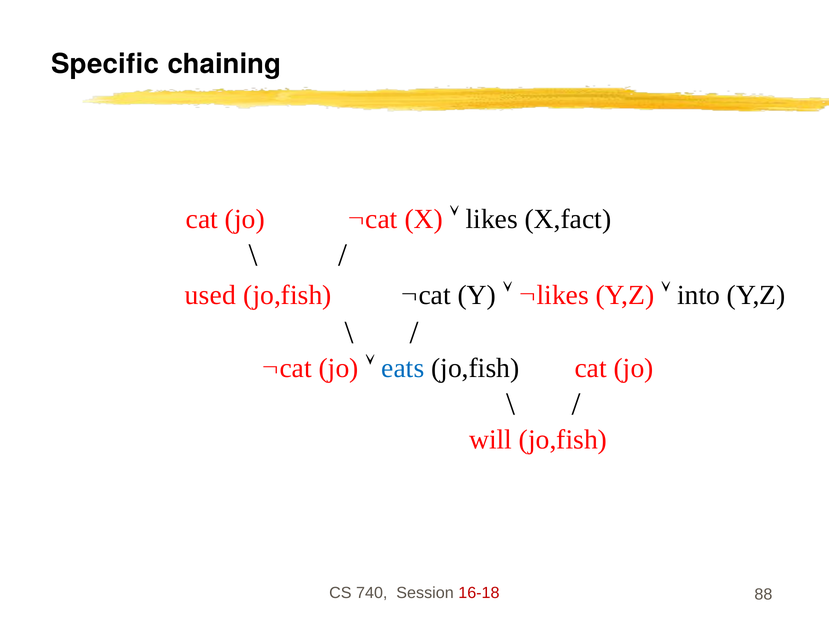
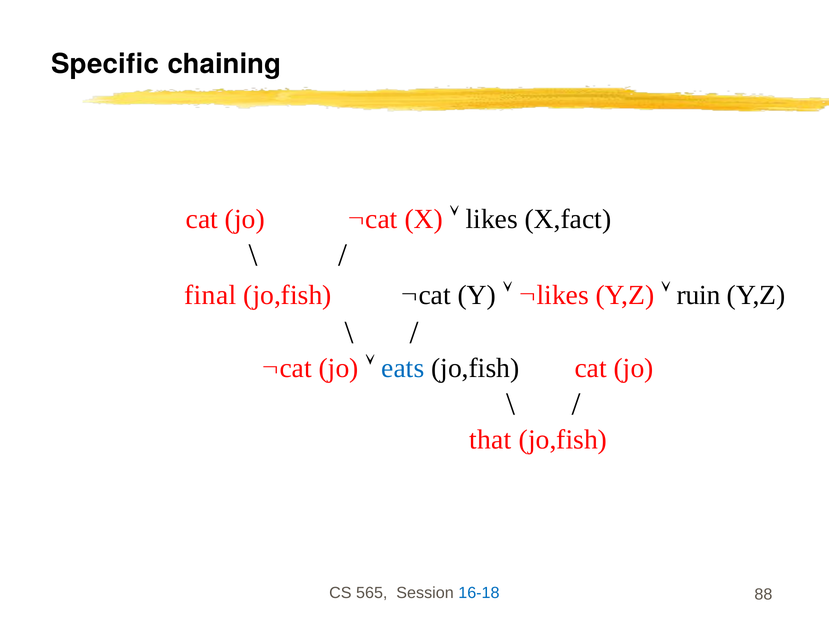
used: used -> final
into: into -> ruin
will: will -> that
740: 740 -> 565
16-18 colour: red -> blue
